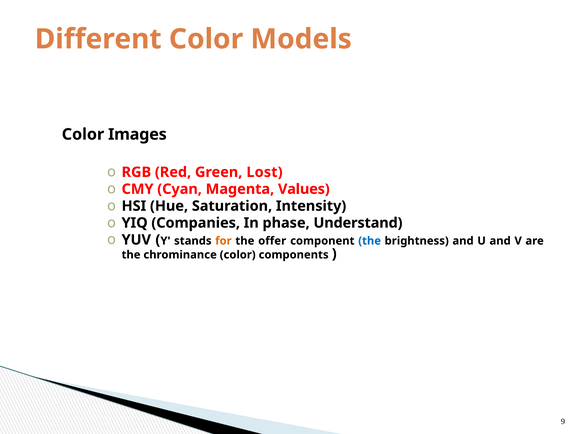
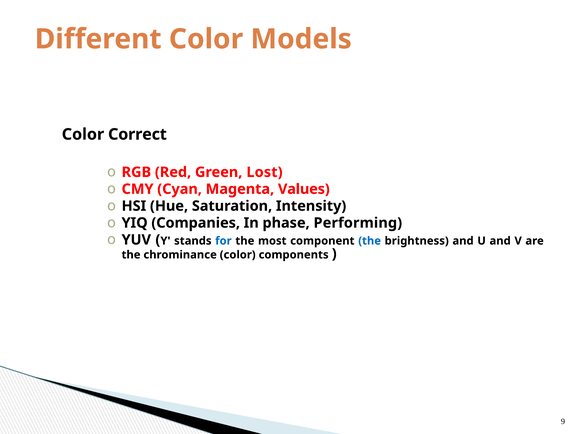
Images: Images -> Correct
Understand: Understand -> Performing
for colour: orange -> blue
offer: offer -> most
